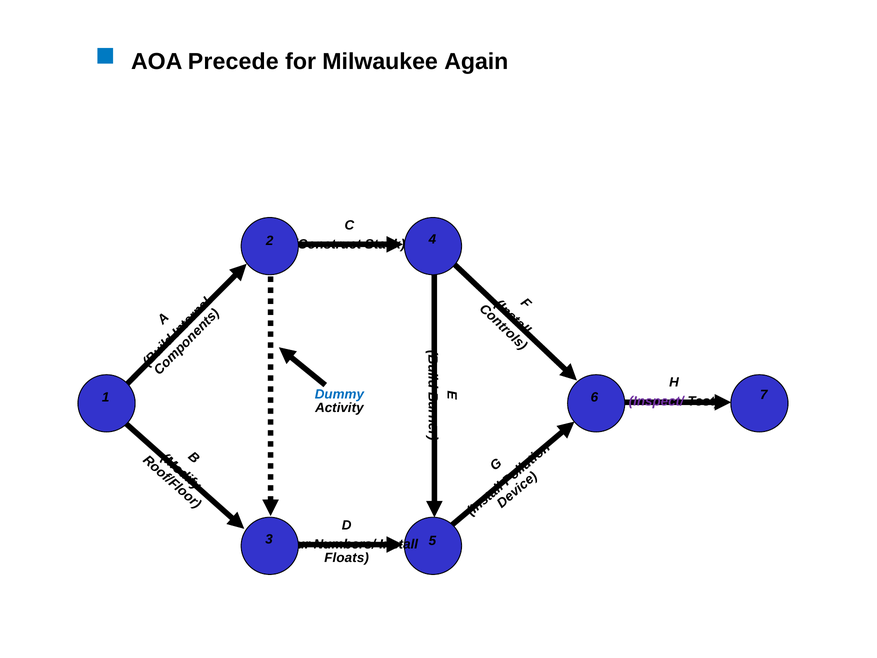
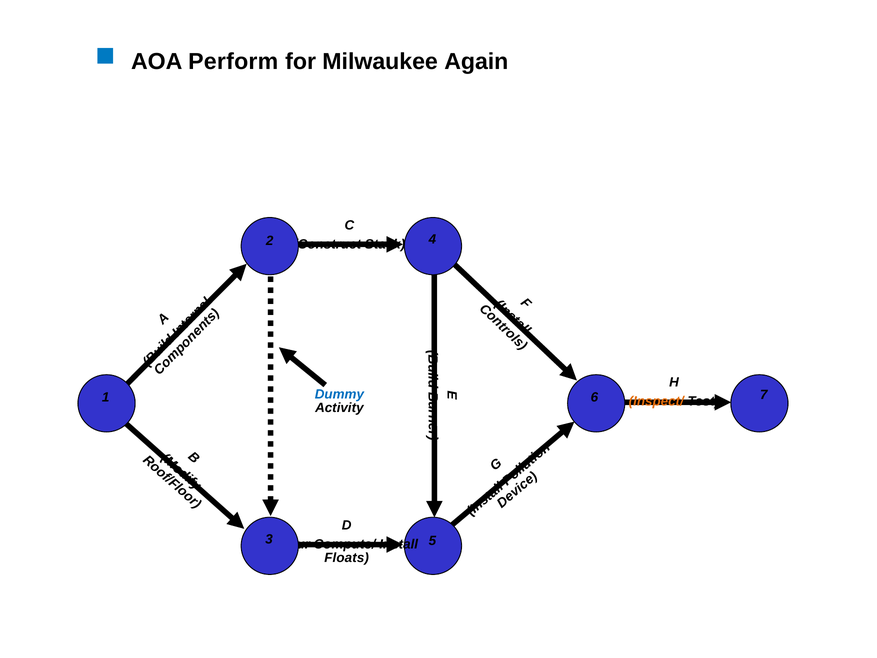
Precede: Precede -> Perform
Inspect/ colour: purple -> orange
Numbers/: Numbers/ -> Compute/
